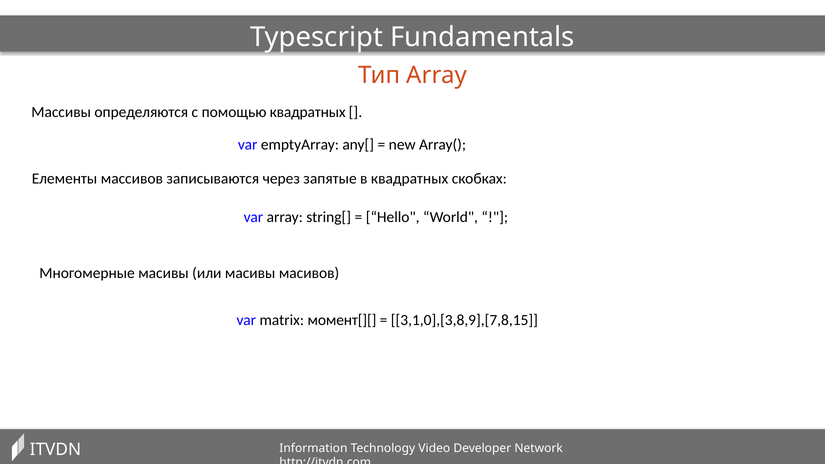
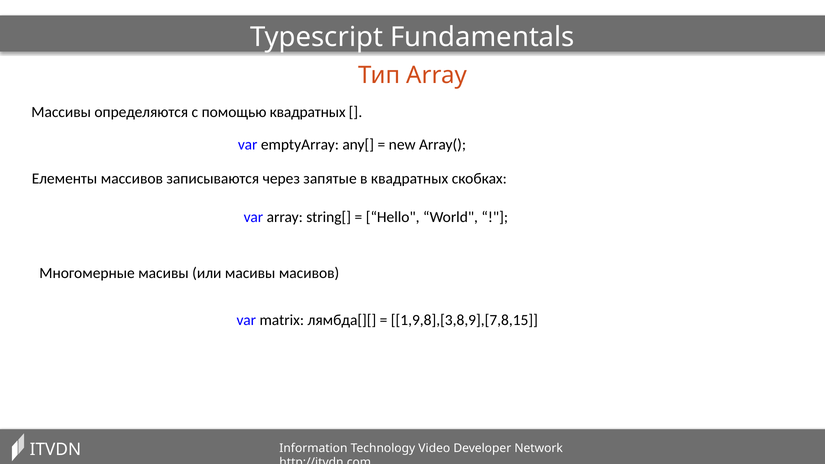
момент[][: момент[][ -> лямбда[][
3,1,0],[3,8,9],[7,8,15: 3,1,0],[3,8,9],[7,8,15 -> 1,9,8],[3,8,9],[7,8,15
